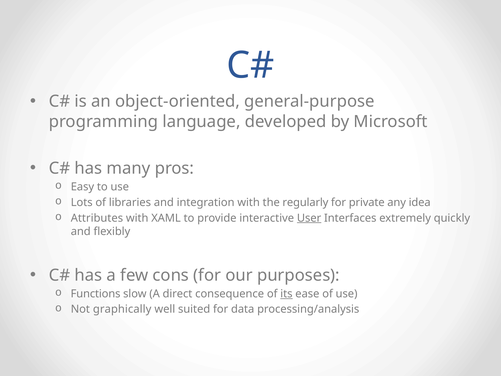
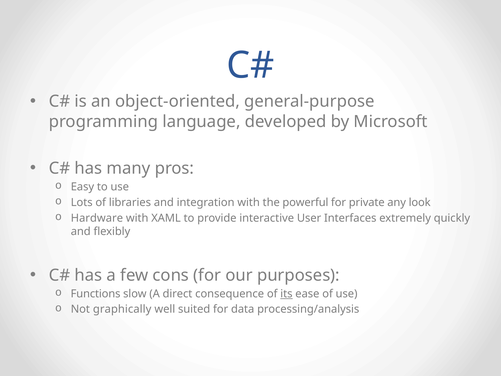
regularly: regularly -> powerful
idea: idea -> look
Attributes: Attributes -> Hardware
User underline: present -> none
